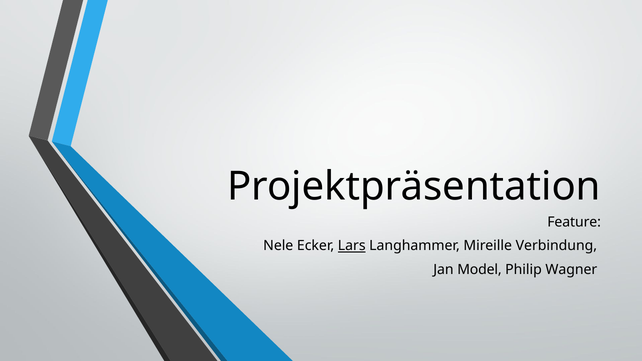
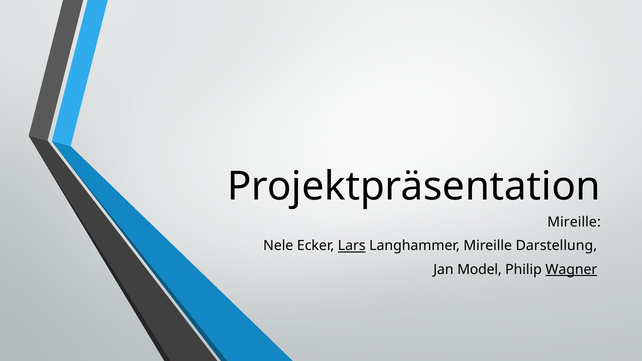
Feature at (574, 222): Feature -> Mireille
Verbindung: Verbindung -> Darstellung
Wagner underline: none -> present
